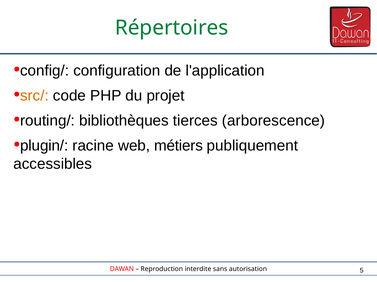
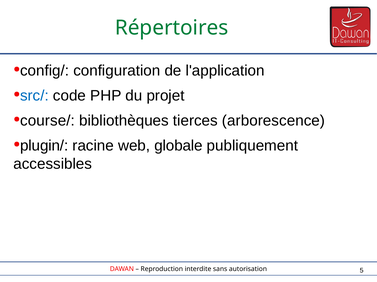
src/ colour: orange -> blue
routing/: routing/ -> course/
métiers: métiers -> globale
